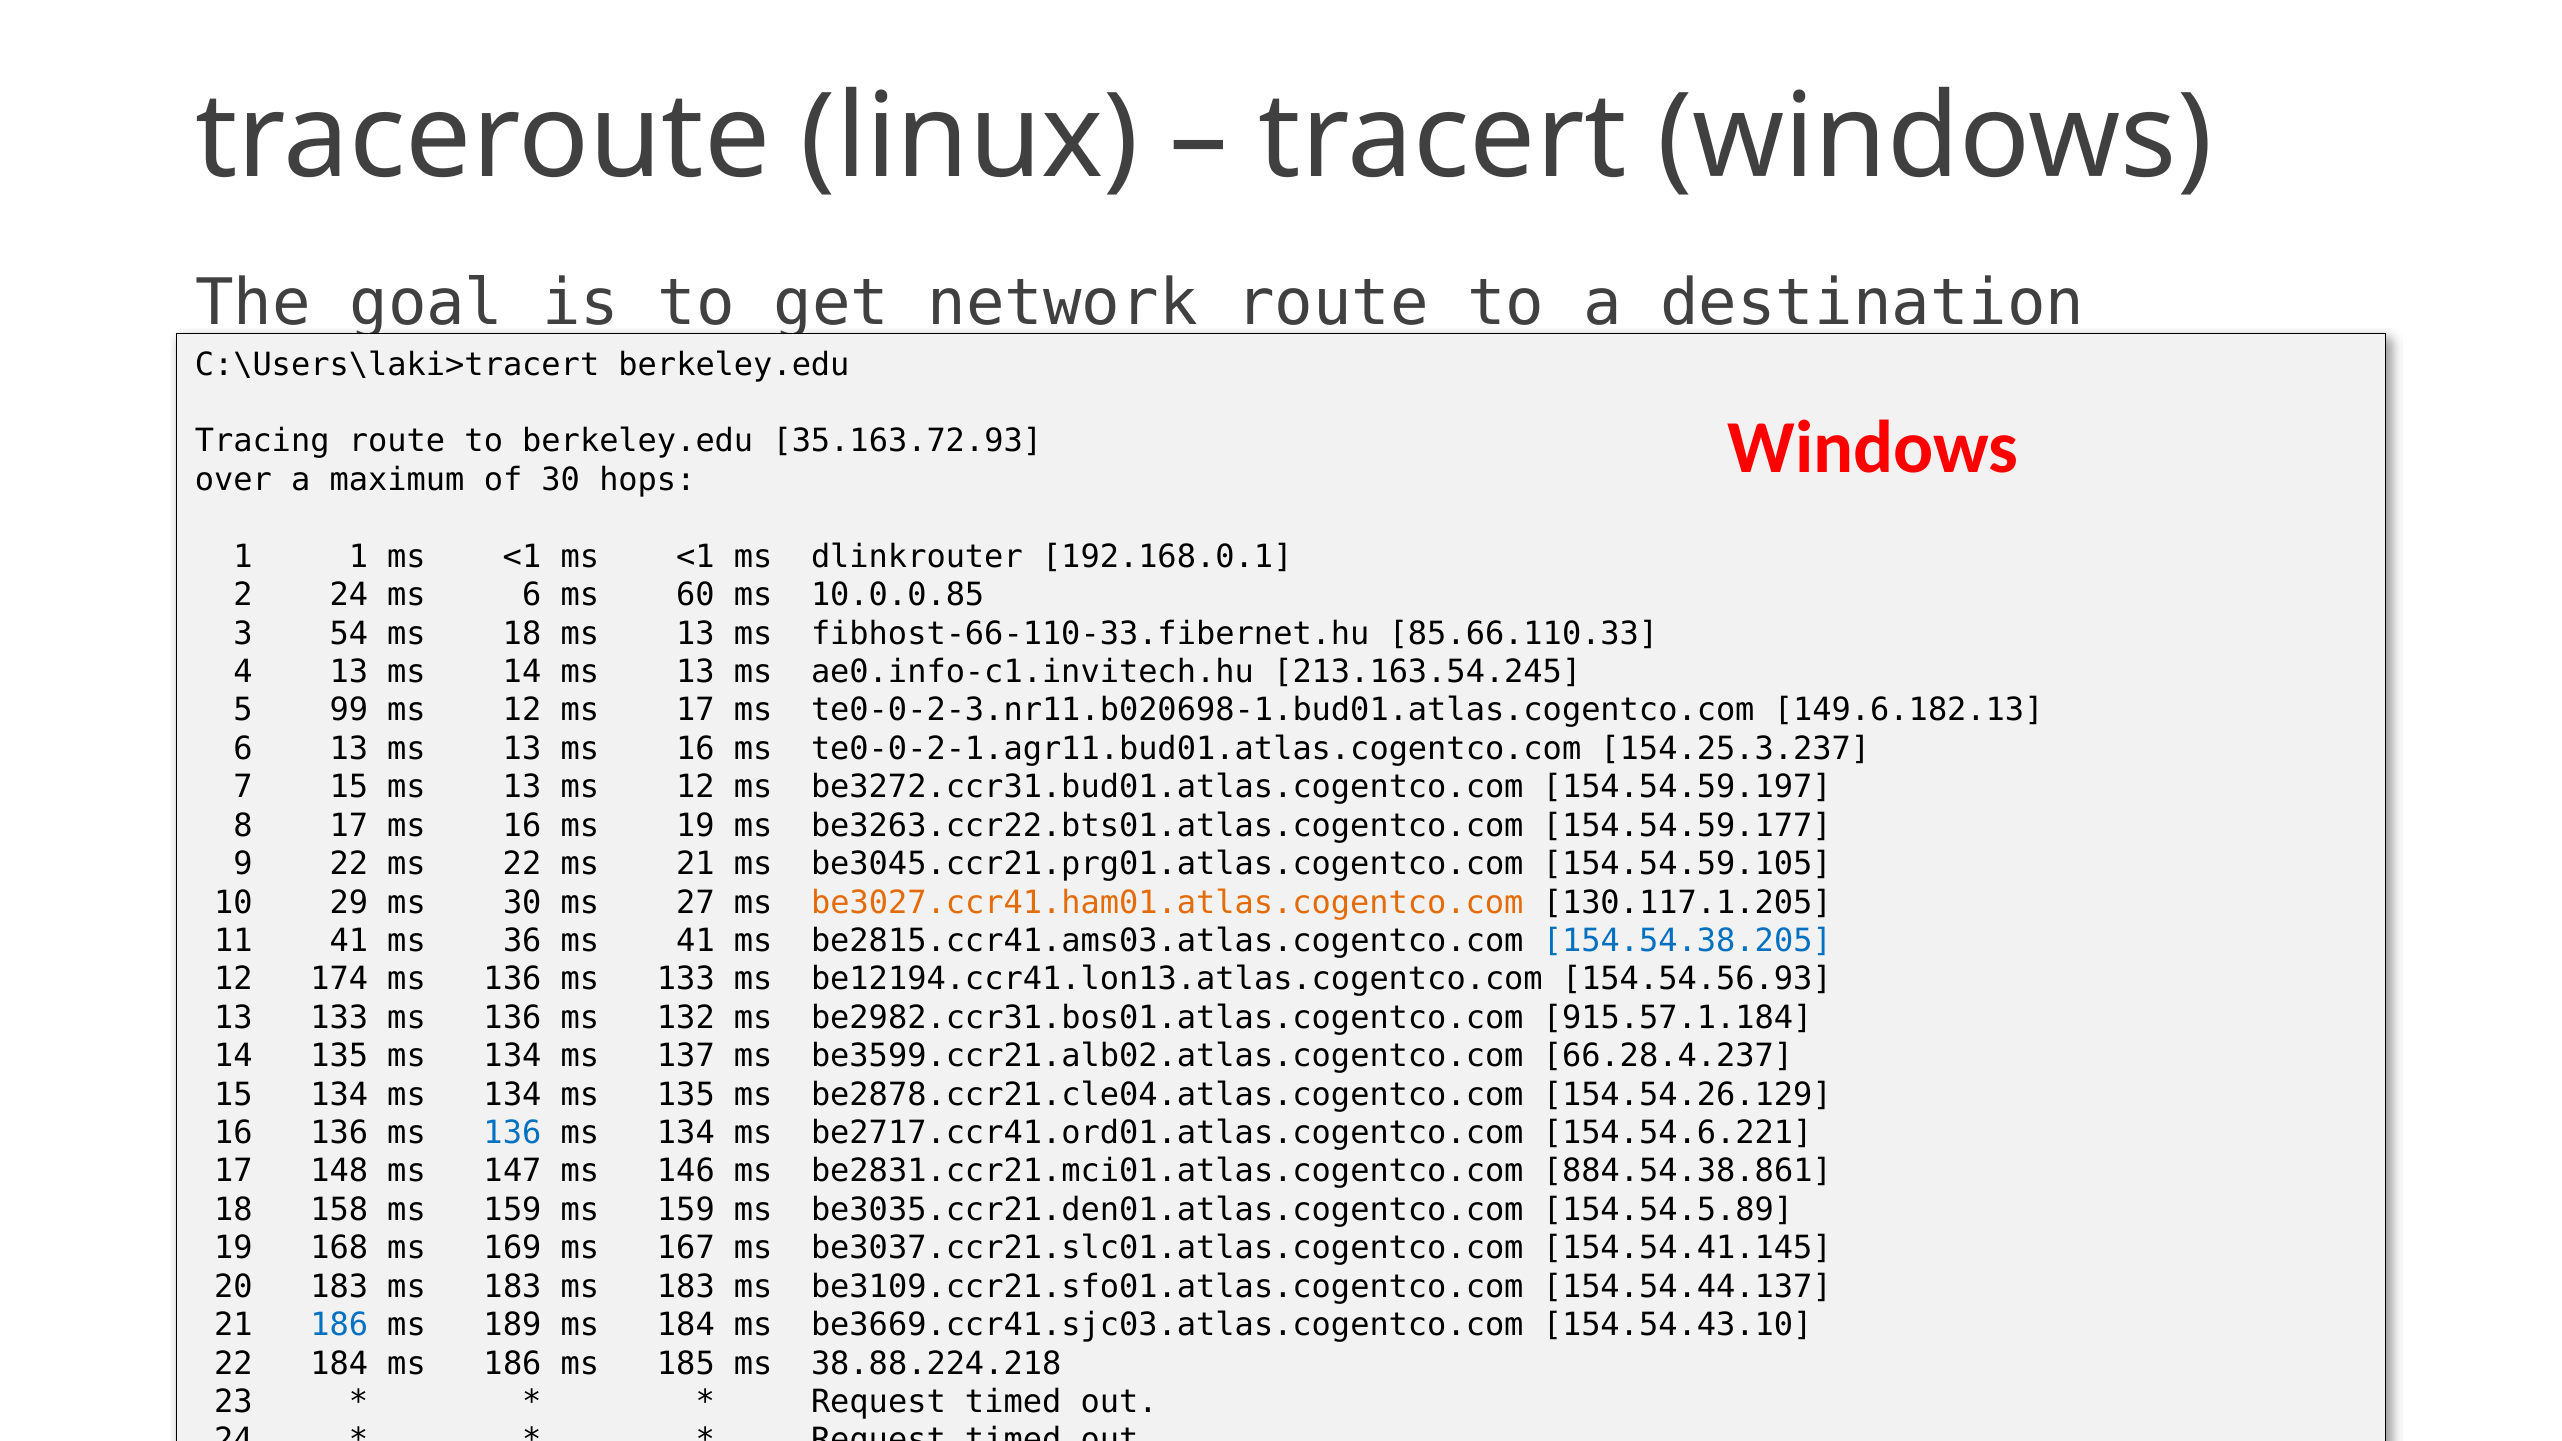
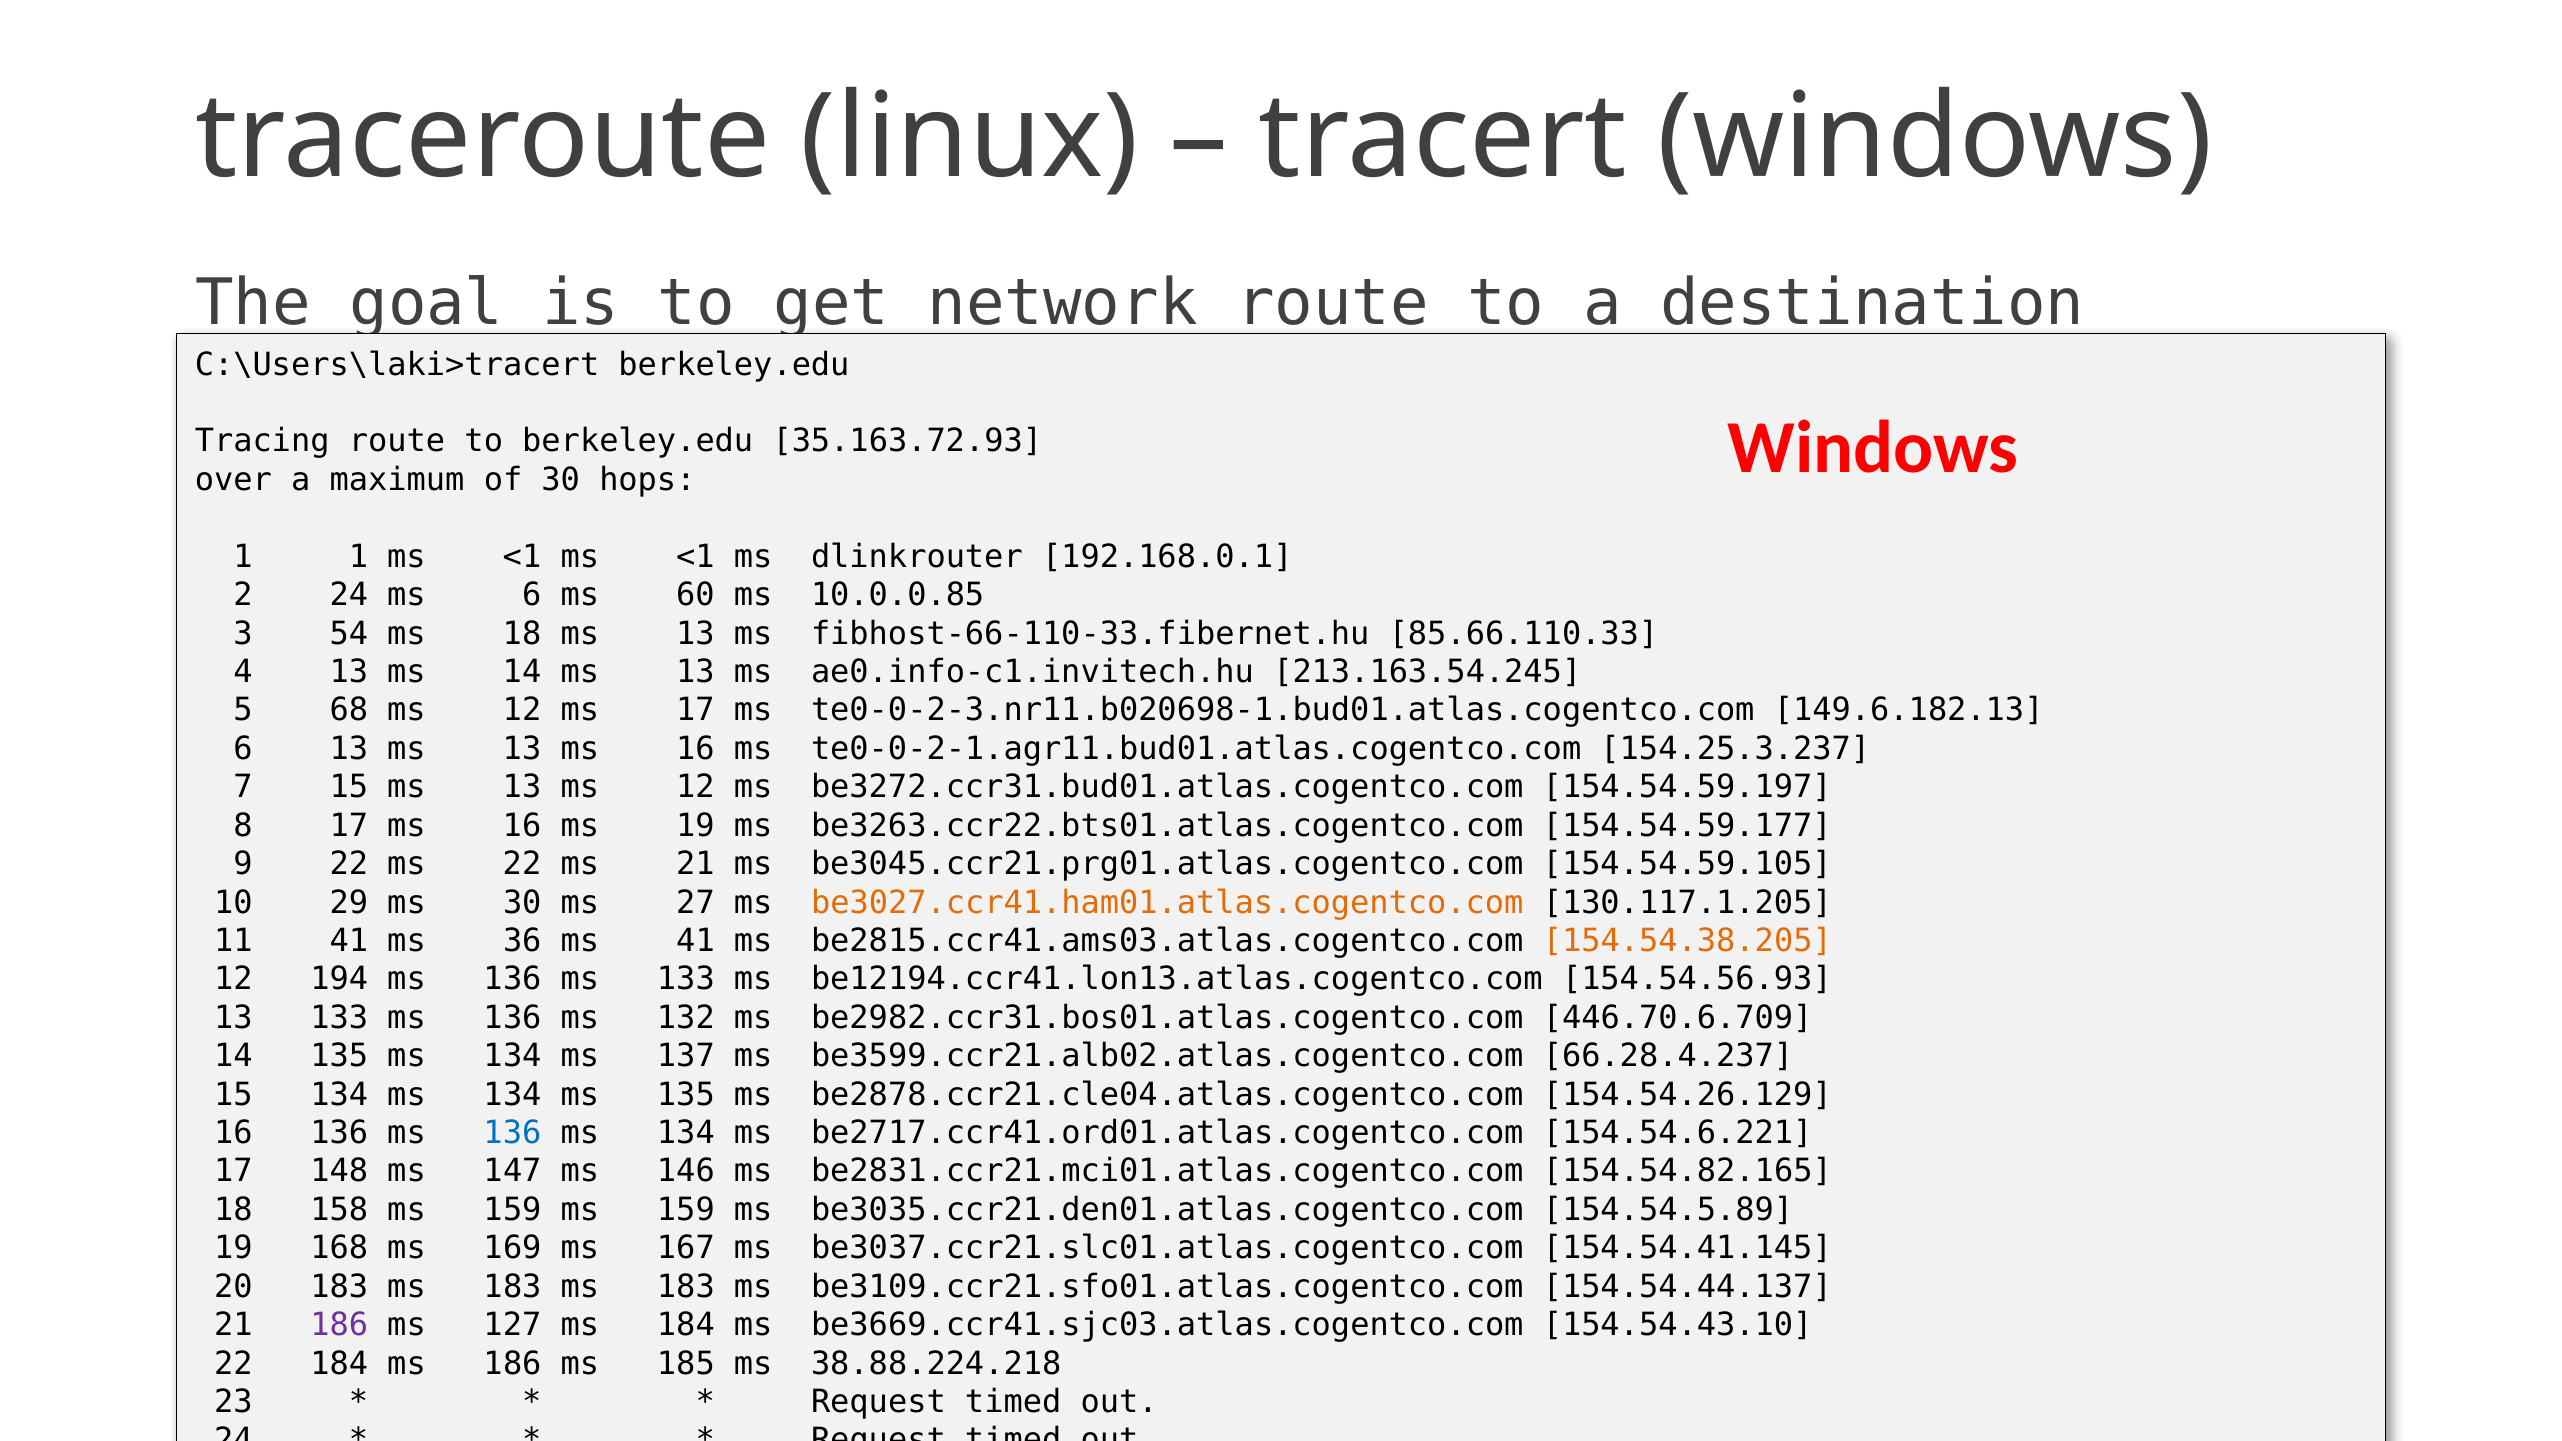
99: 99 -> 68
154.54.38.205 colour: blue -> orange
174: 174 -> 194
915.57.1.184: 915.57.1.184 -> 446.70.6.709
884.54.38.861: 884.54.38.861 -> 154.54.82.165
186 at (339, 1325) colour: blue -> purple
189: 189 -> 127
